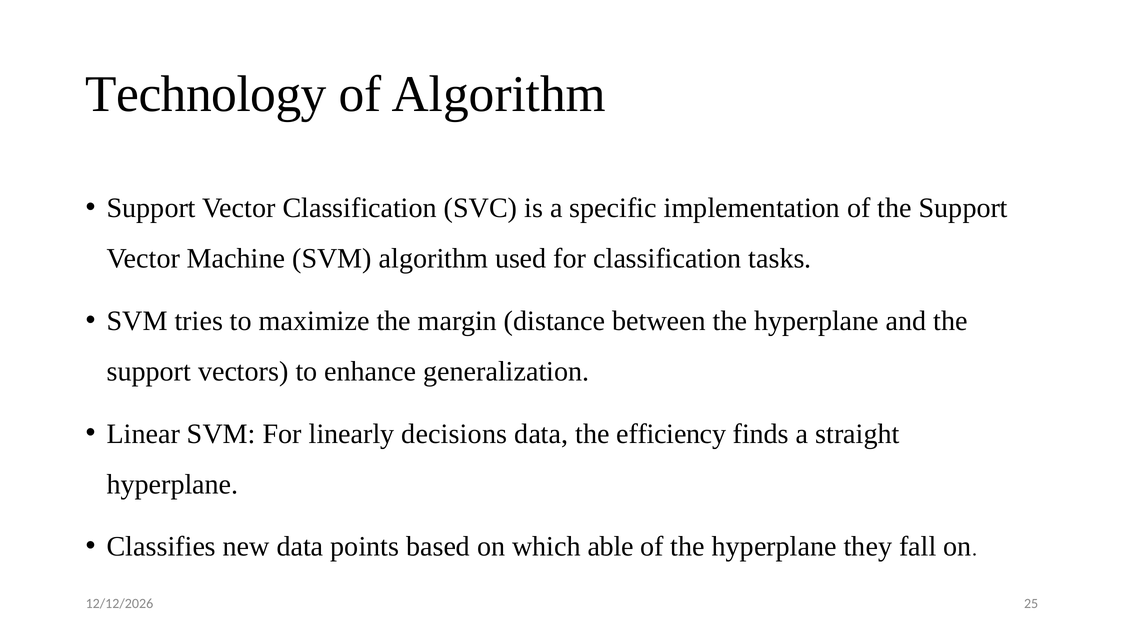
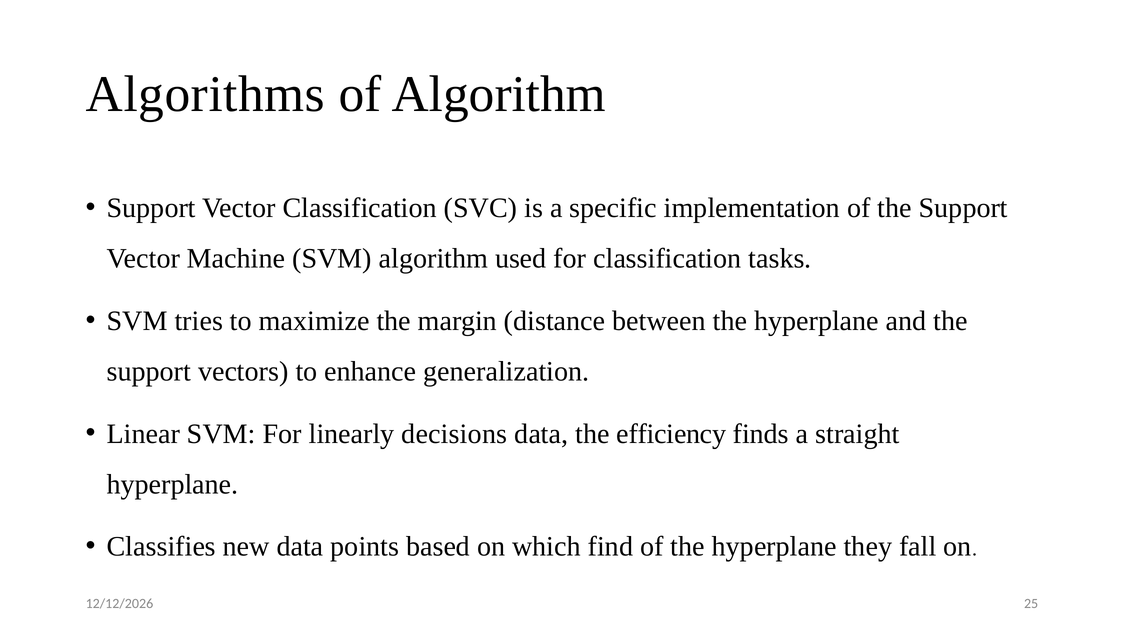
Technology: Technology -> Algorithms
able: able -> find
